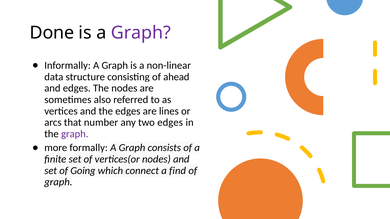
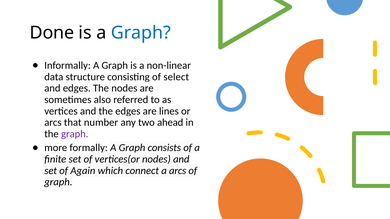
Graph at (141, 33) colour: purple -> blue
ahead: ahead -> select
two edges: edges -> ahead
Going: Going -> Again
a find: find -> arcs
